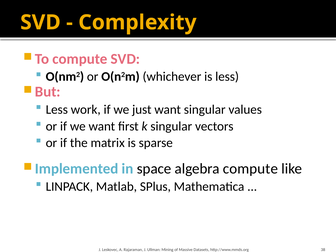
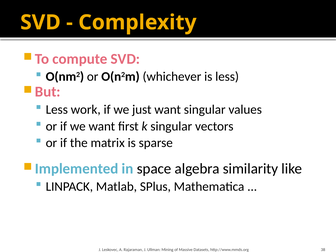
algebra compute: compute -> similarity
